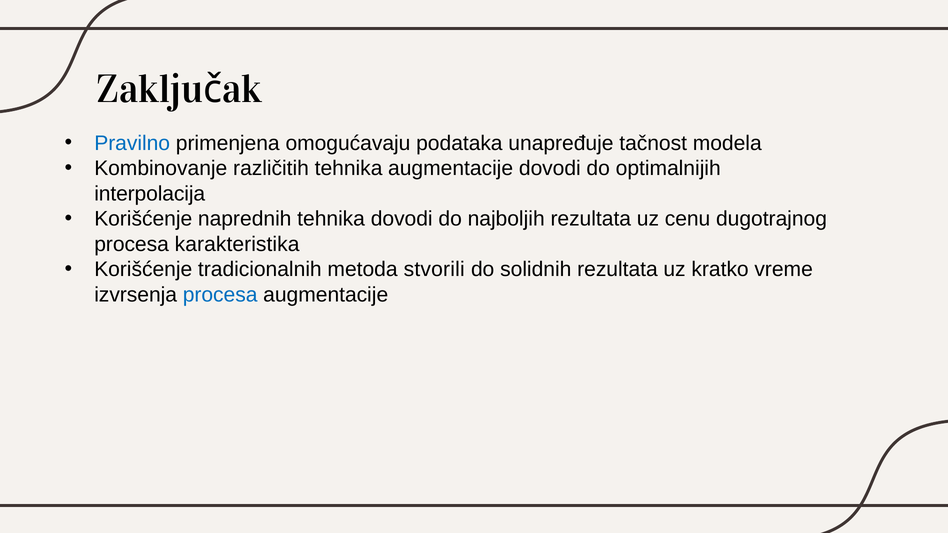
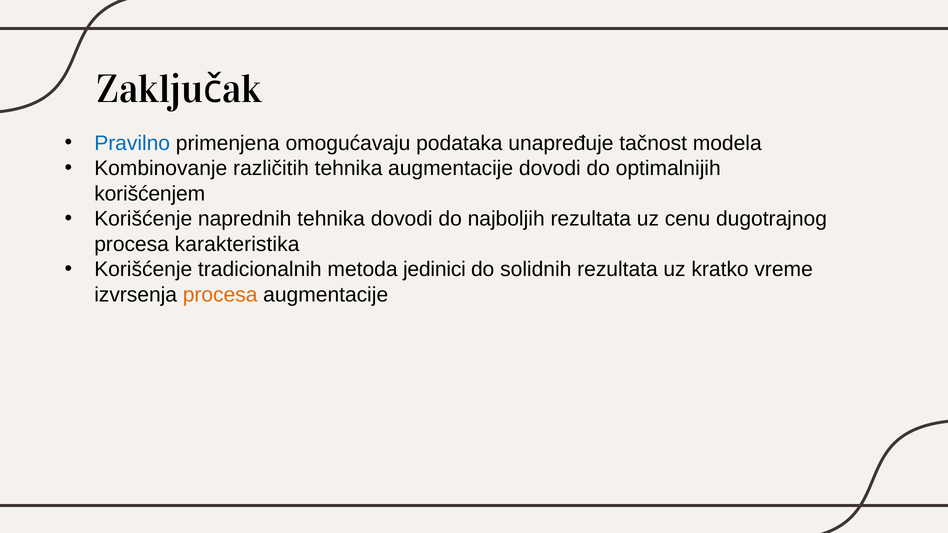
interpolacija: interpolacija -> korišćenjem
stvorili: stvorili -> jedinici
procesa at (220, 295) colour: blue -> orange
